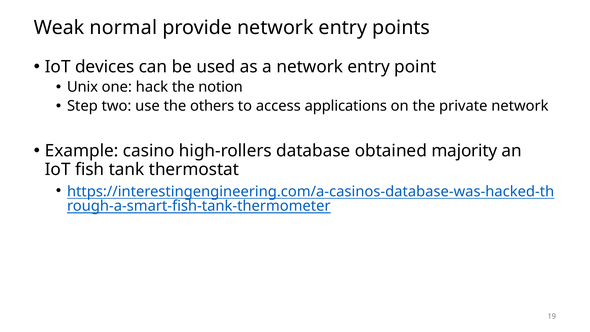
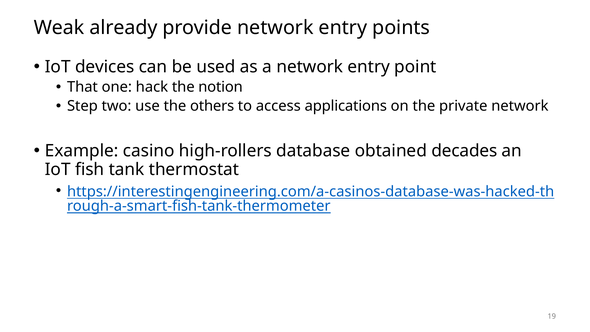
normal: normal -> already
Unix: Unix -> That
majority: majority -> decades
